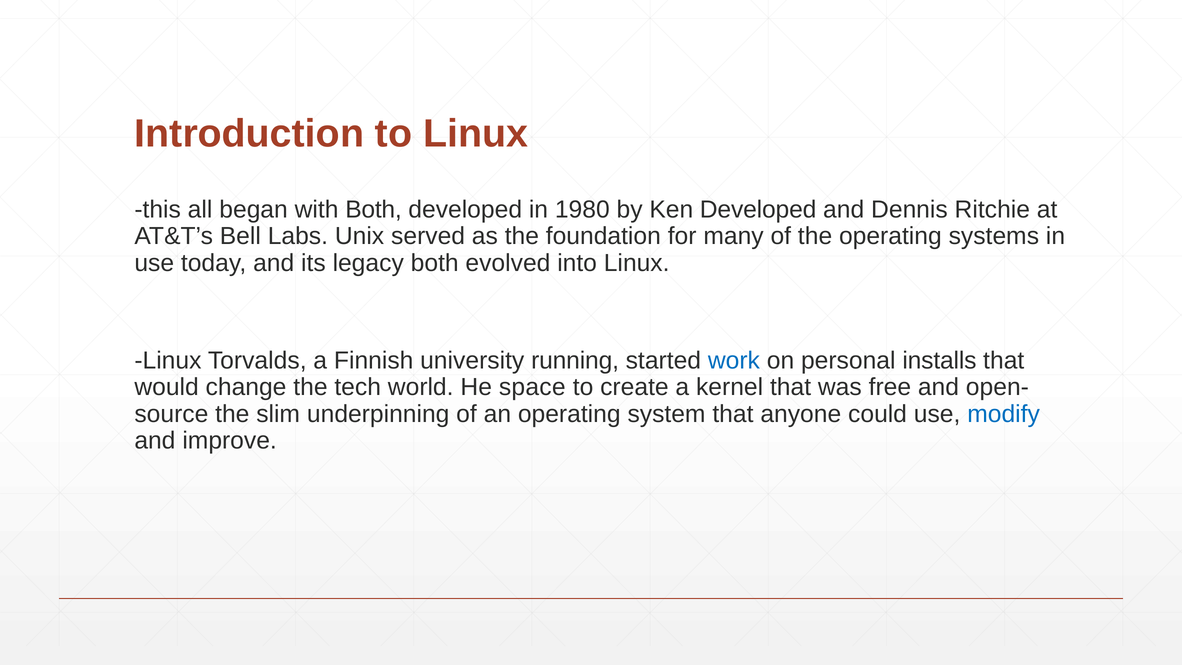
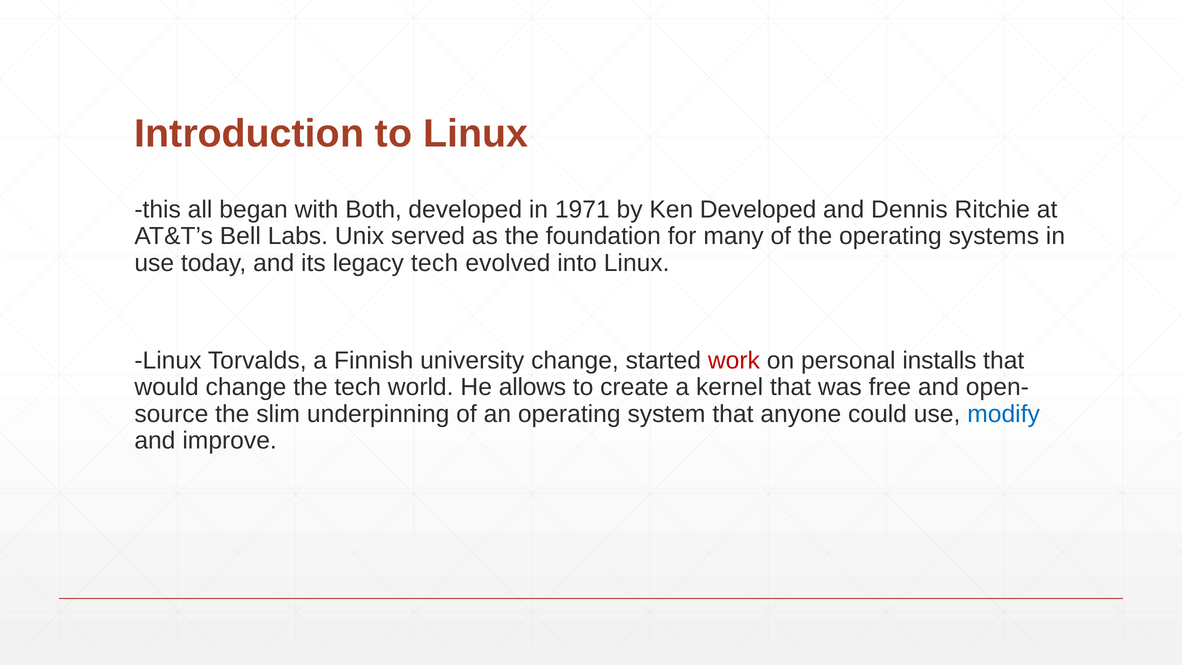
1980: 1980 -> 1971
legacy both: both -> tech
university running: running -> change
work colour: blue -> red
space: space -> allows
